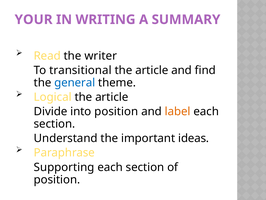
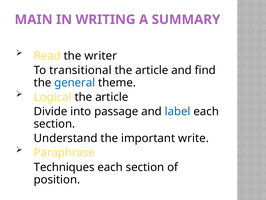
YOUR: YOUR -> MAIN
into position: position -> passage
label colour: orange -> blue
ideas: ideas -> write
Supporting: Supporting -> Techniques
